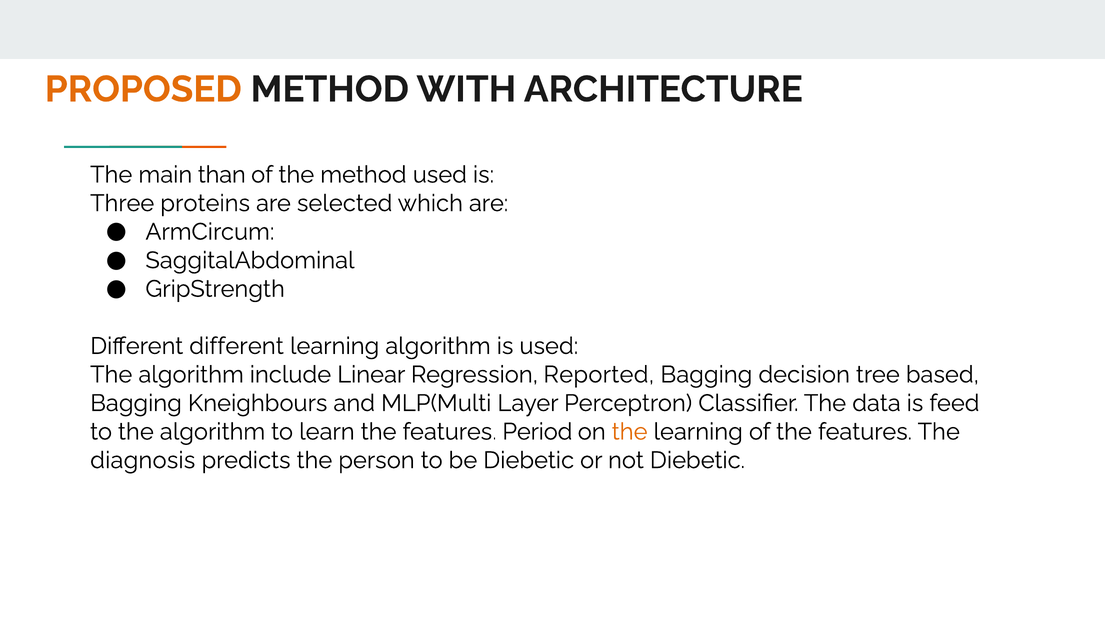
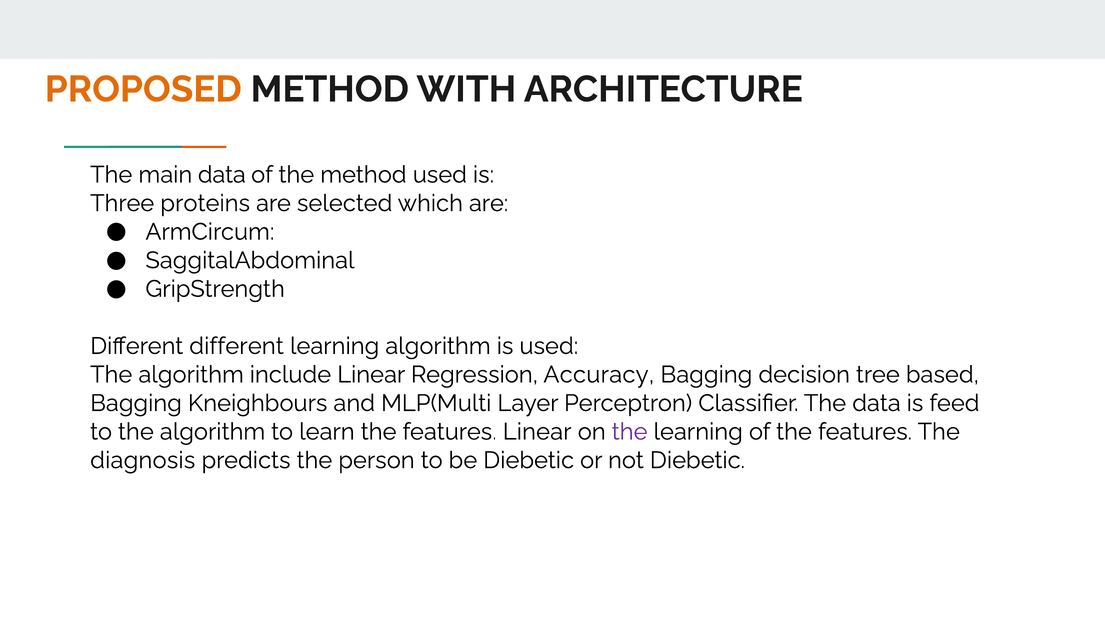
main than: than -> data
Reported: Reported -> Accuracy
features Period: Period -> Linear
the at (630, 431) colour: orange -> purple
